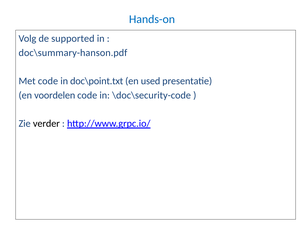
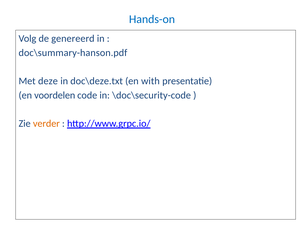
supported: supported -> genereerd
Met code: code -> deze
doc\point.txt: doc\point.txt -> doc\deze.txt
used: used -> with
verder colour: black -> orange
